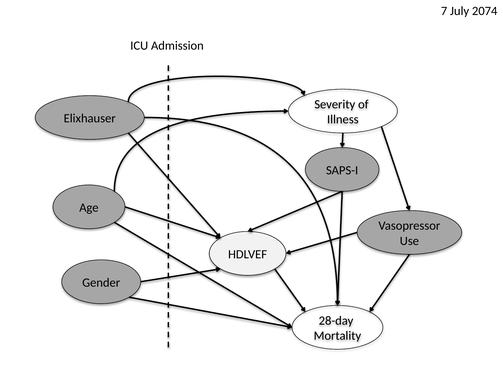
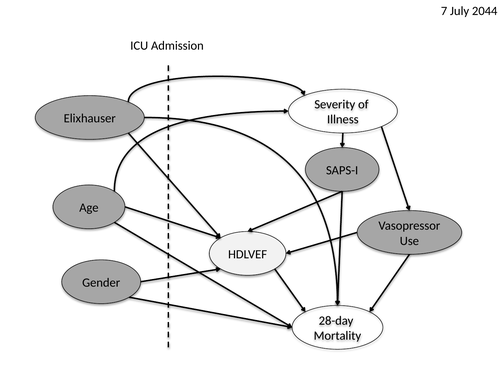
2074: 2074 -> 2044
